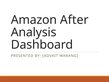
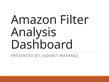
After: After -> Filter
